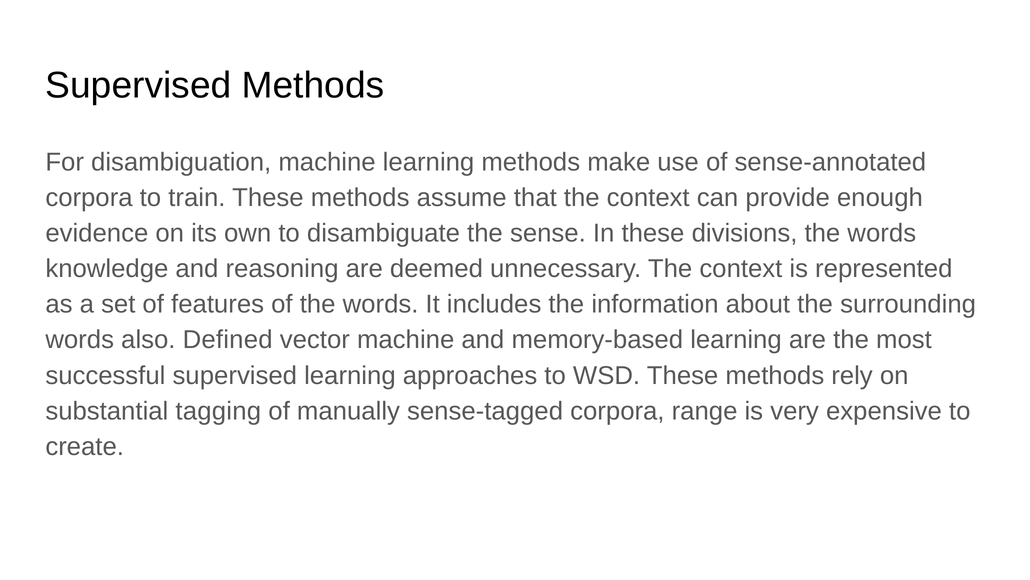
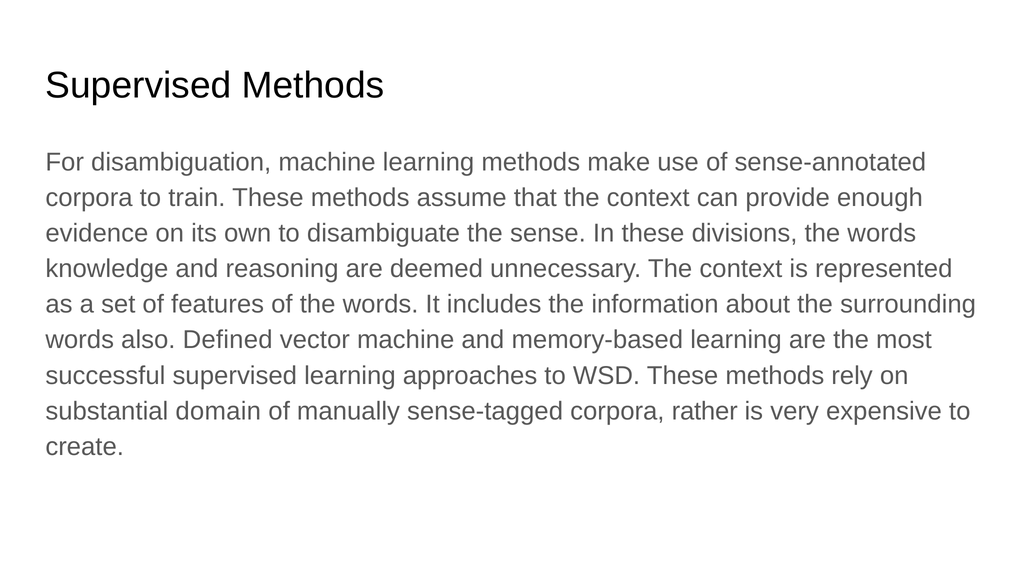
tagging: tagging -> domain
range: range -> rather
